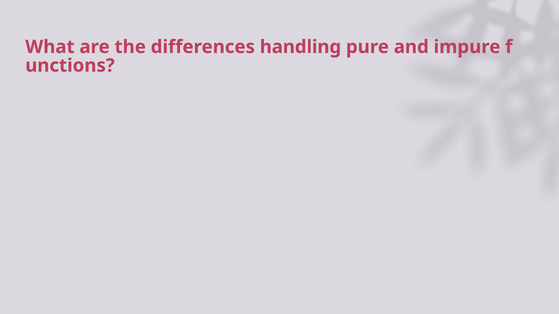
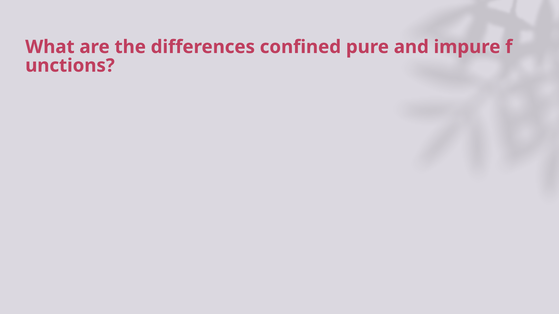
handling: handling -> confined
